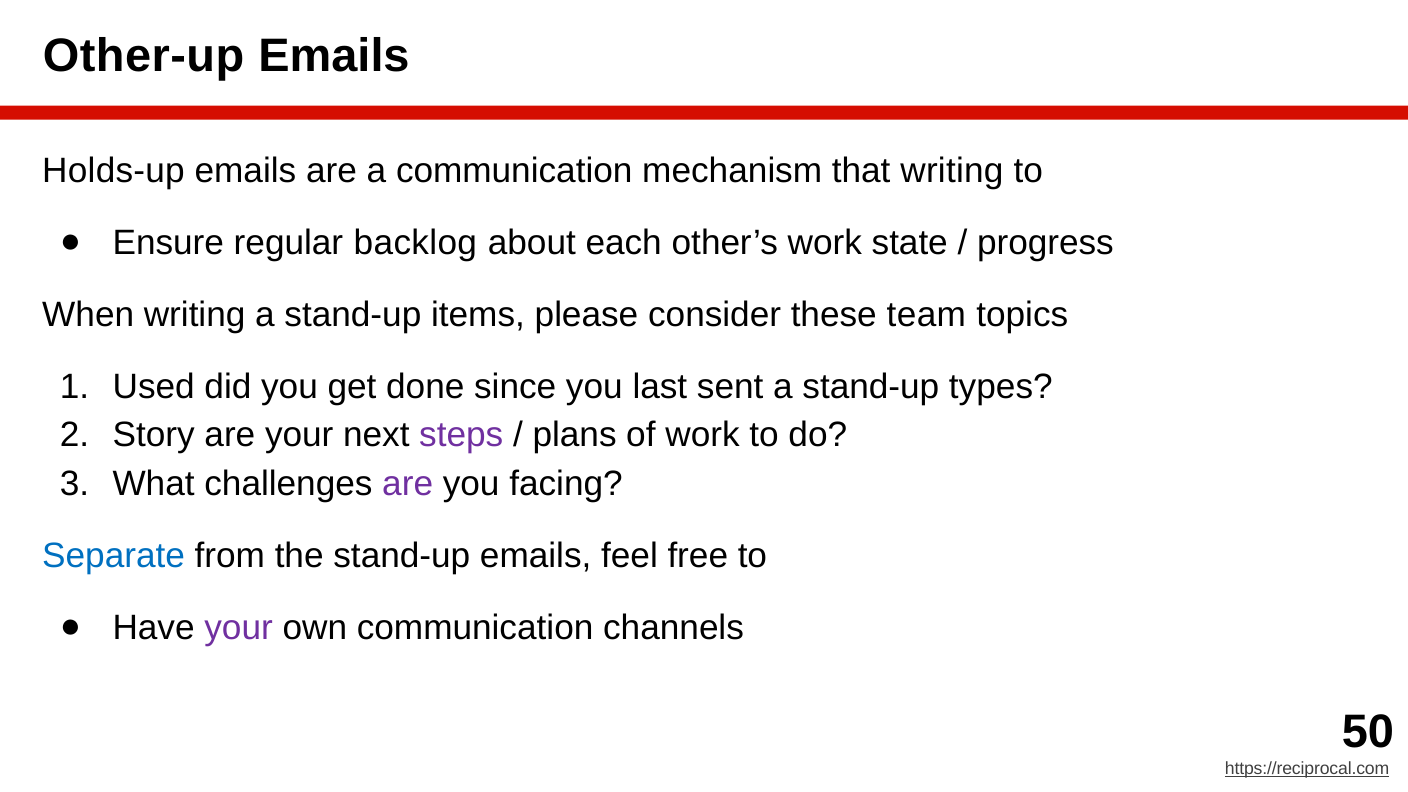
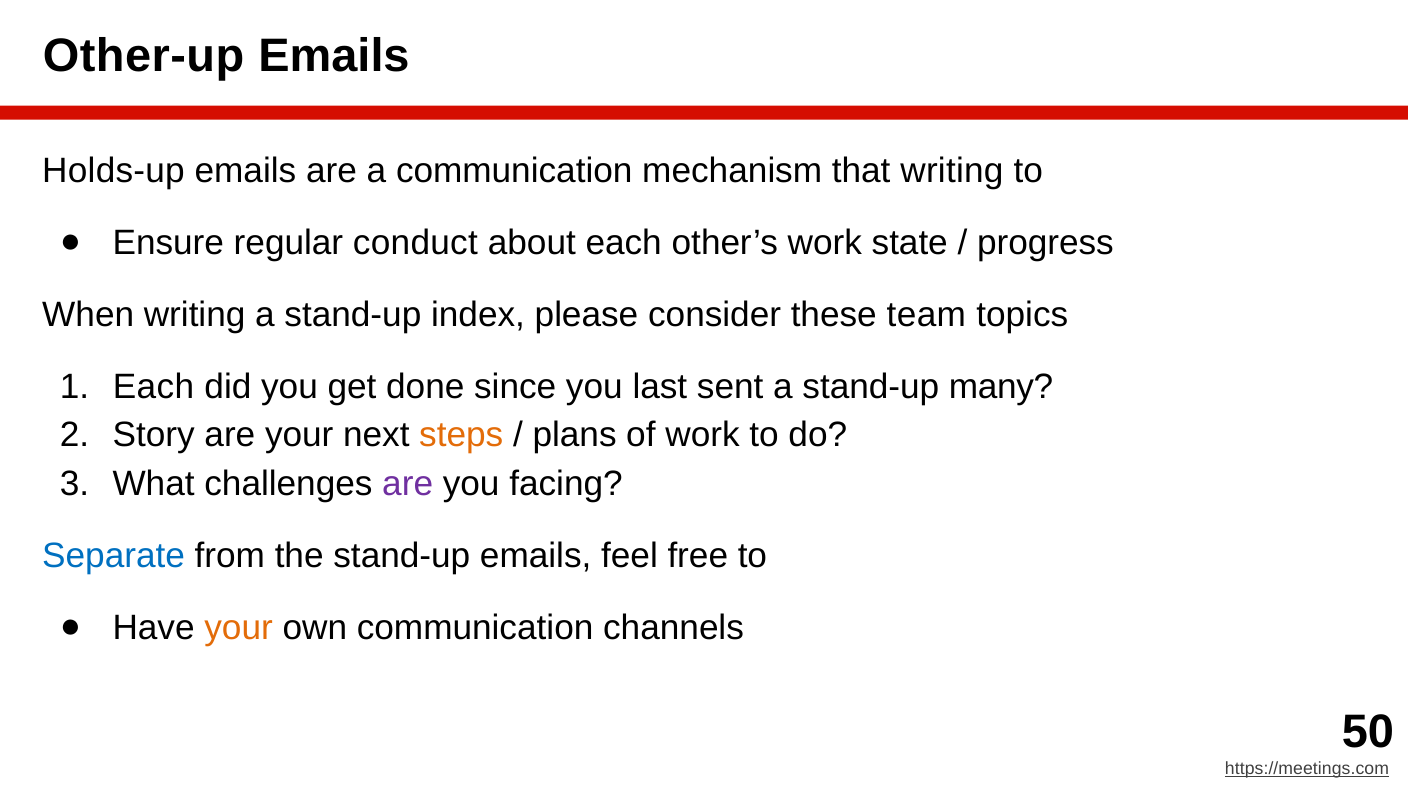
backlog: backlog -> conduct
items: items -> index
Used at (154, 387): Used -> Each
types: types -> many
steps colour: purple -> orange
your at (239, 628) colour: purple -> orange
https://reciprocal.com: https://reciprocal.com -> https://meetings.com
